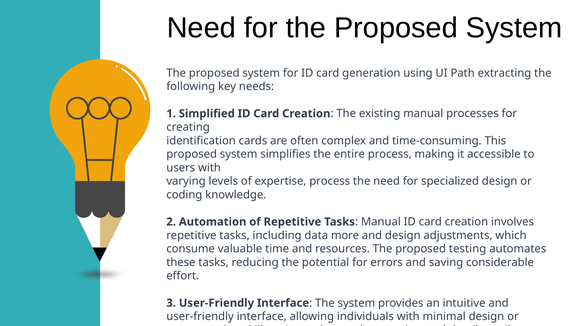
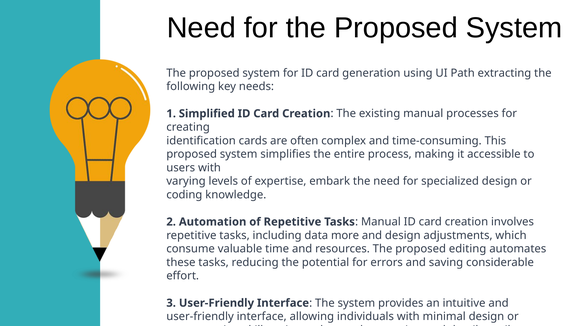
expertise process: process -> embark
testing: testing -> editing
